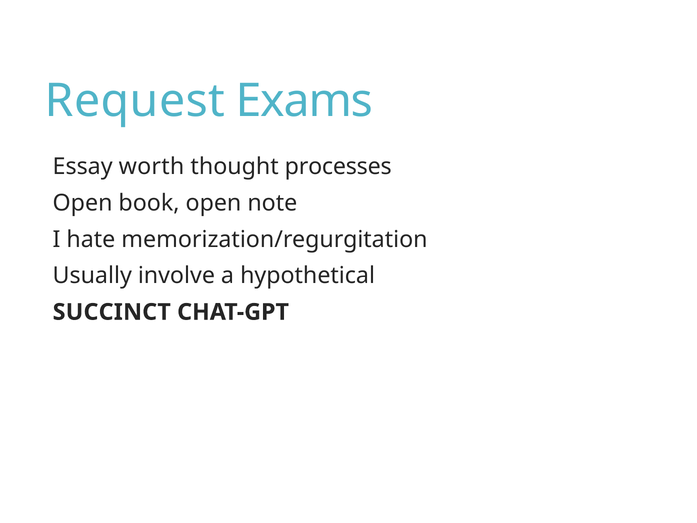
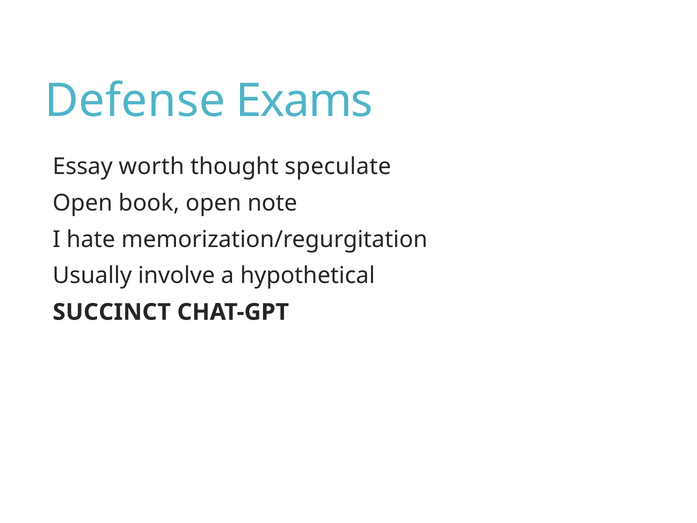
Request: Request -> Defense
processes: processes -> speculate
